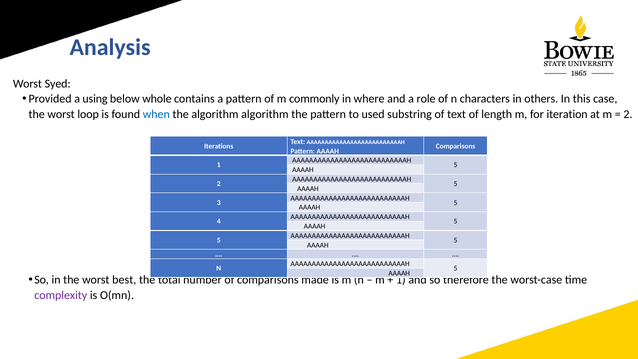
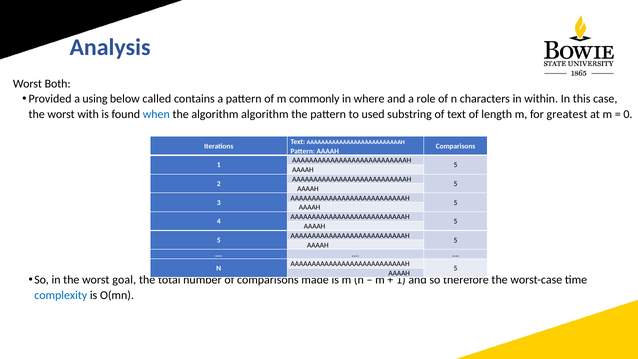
Syed: Syed -> Both
whole: whole -> called
others: others -> within
loop: loop -> with
iteration: iteration -> greatest
2 at (628, 114): 2 -> 0
best: best -> goal
complexity colour: purple -> blue
